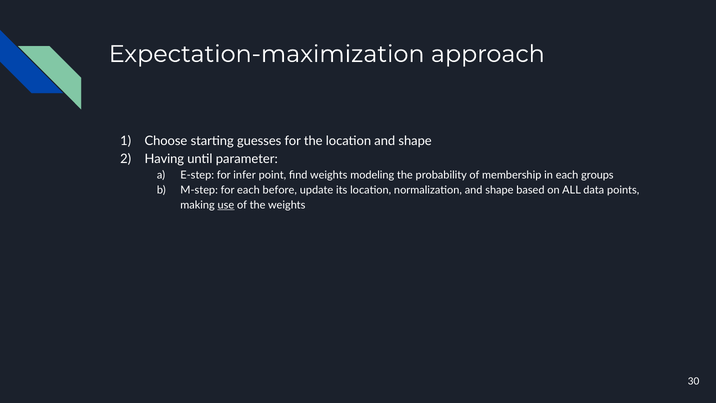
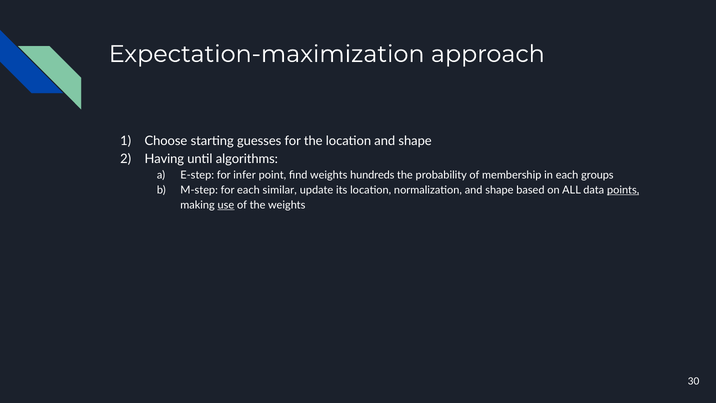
parameter: parameter -> algorithms
modeling: modeling -> hundreds
before: before -> similar
points underline: none -> present
